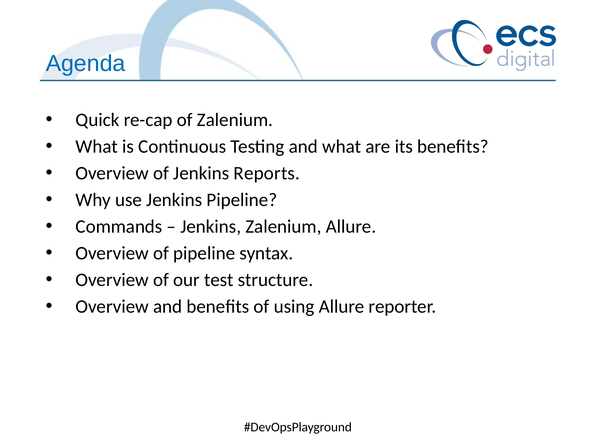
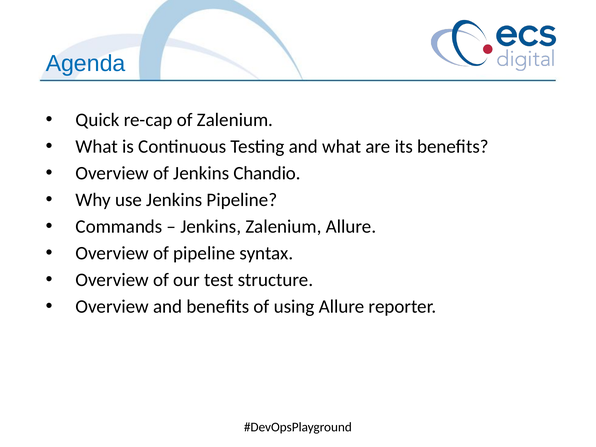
Reports: Reports -> Chandio
